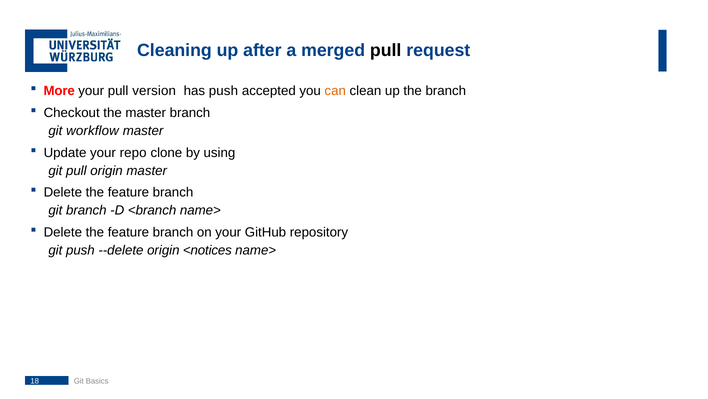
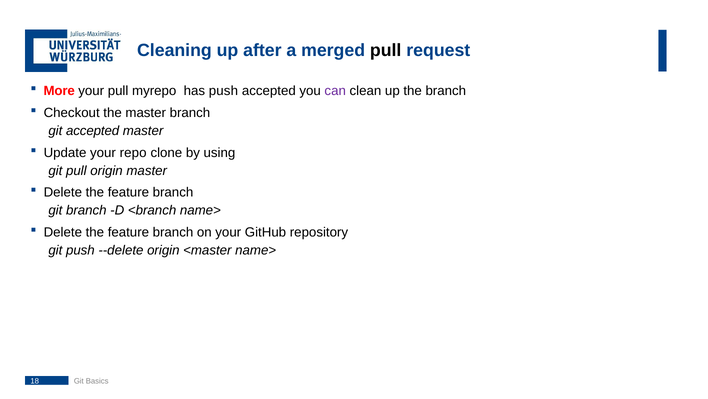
version: version -> myrepo
can colour: orange -> purple
git workflow: workflow -> accepted
<notices: <notices -> <master
